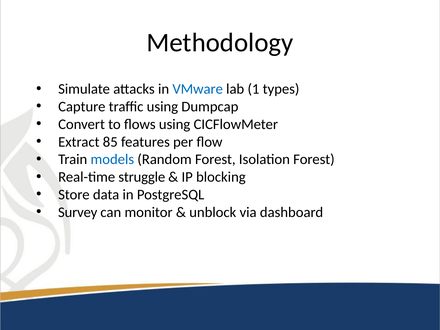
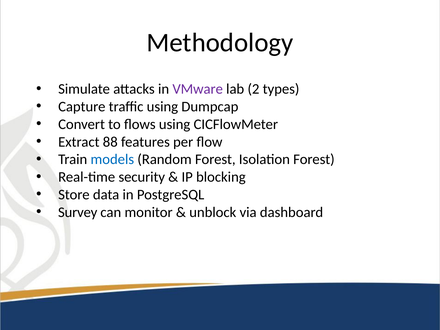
VMware colour: blue -> purple
1: 1 -> 2
85: 85 -> 88
struggle: struggle -> security
